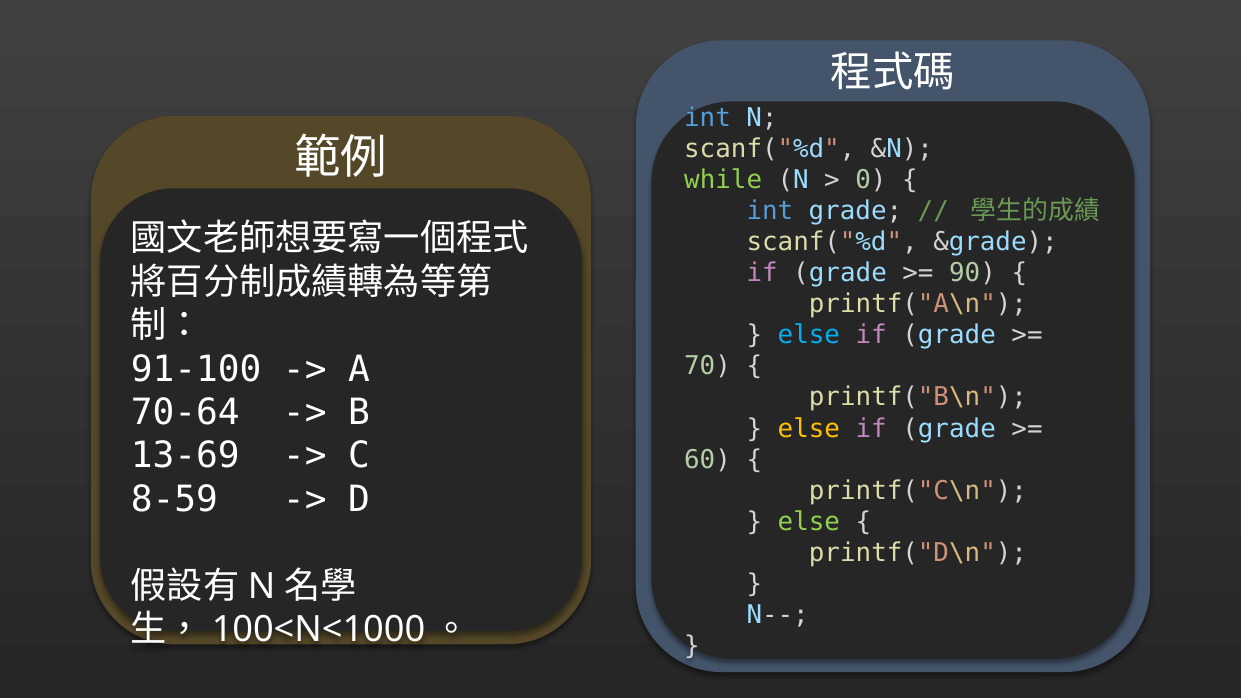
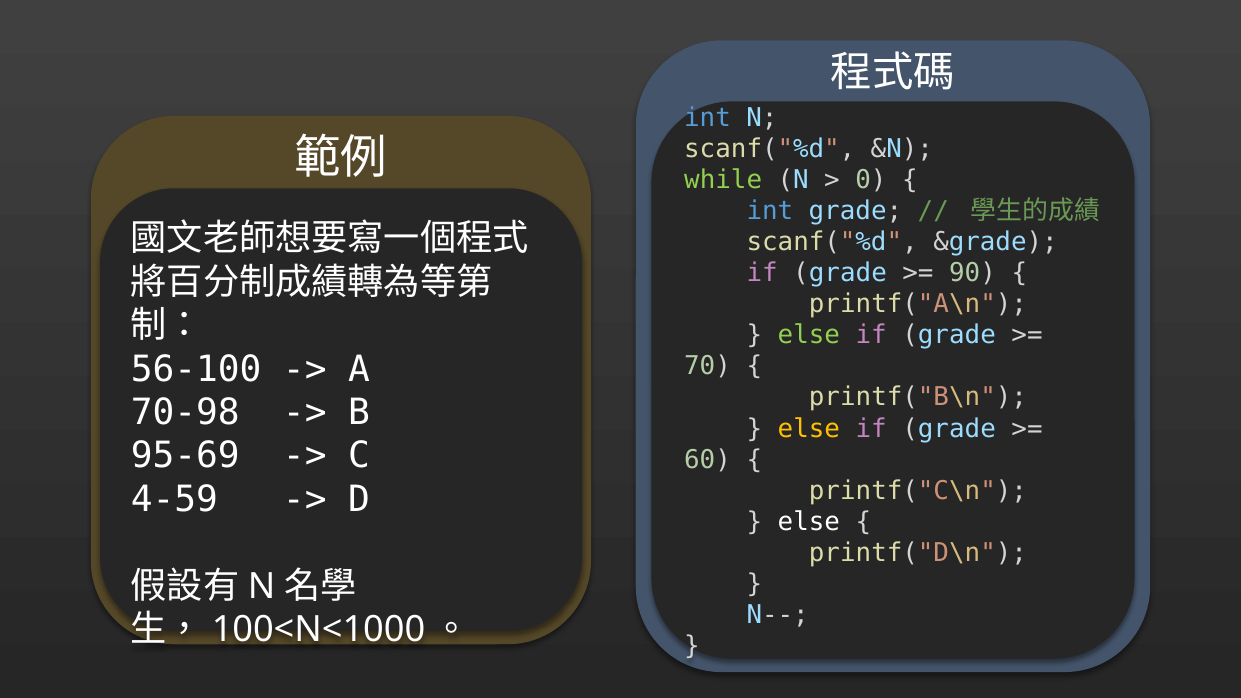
else at (809, 335) colour: light blue -> light green
91-100: 91-100 -> 56-100
70-64: 70-64 -> 70-98
13-69: 13-69 -> 95-69
8-59: 8-59 -> 4-59
else at (809, 522) colour: light green -> white
